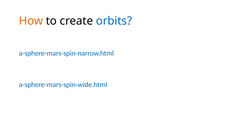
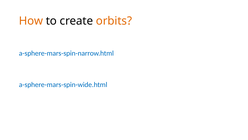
orbits colour: blue -> orange
